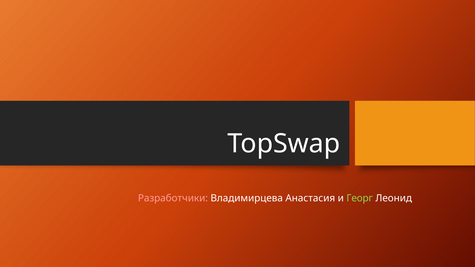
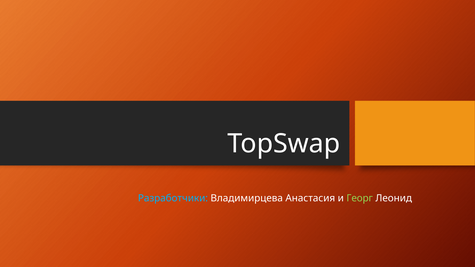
Разработчики colour: pink -> light blue
